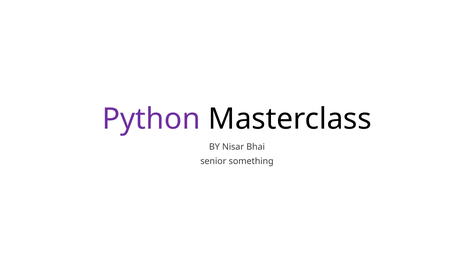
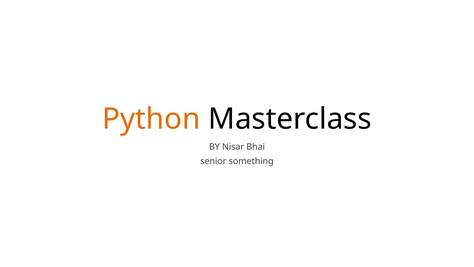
Python colour: purple -> orange
